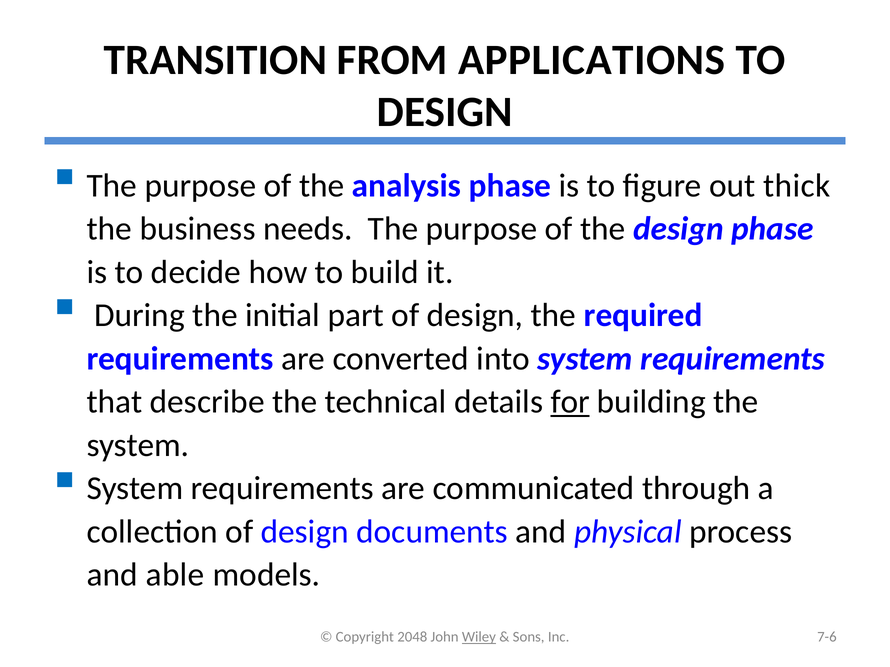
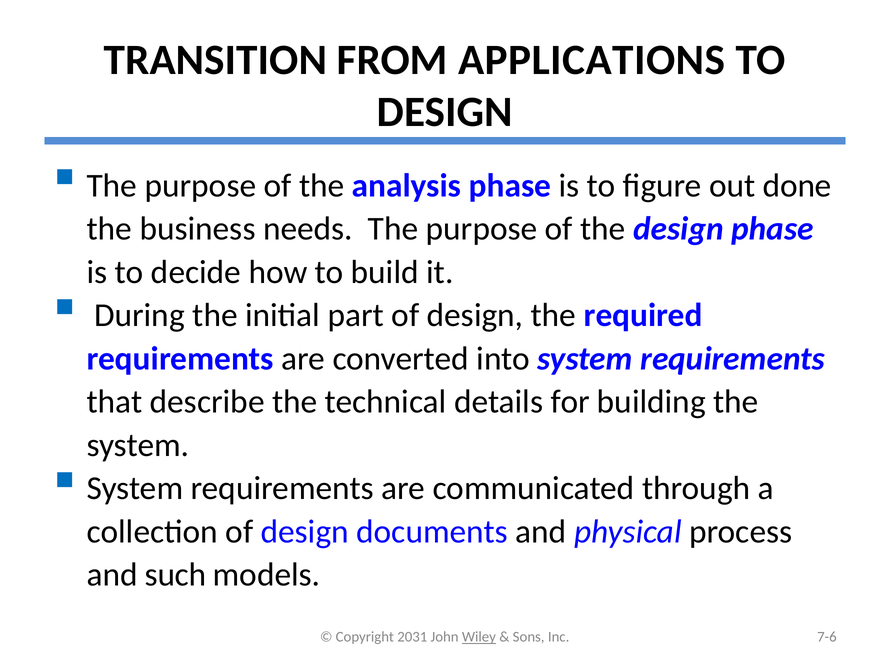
thick: thick -> done
for underline: present -> none
able: able -> such
2048: 2048 -> 2031
